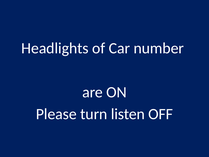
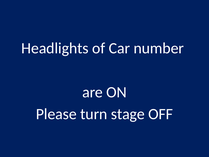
listen: listen -> stage
